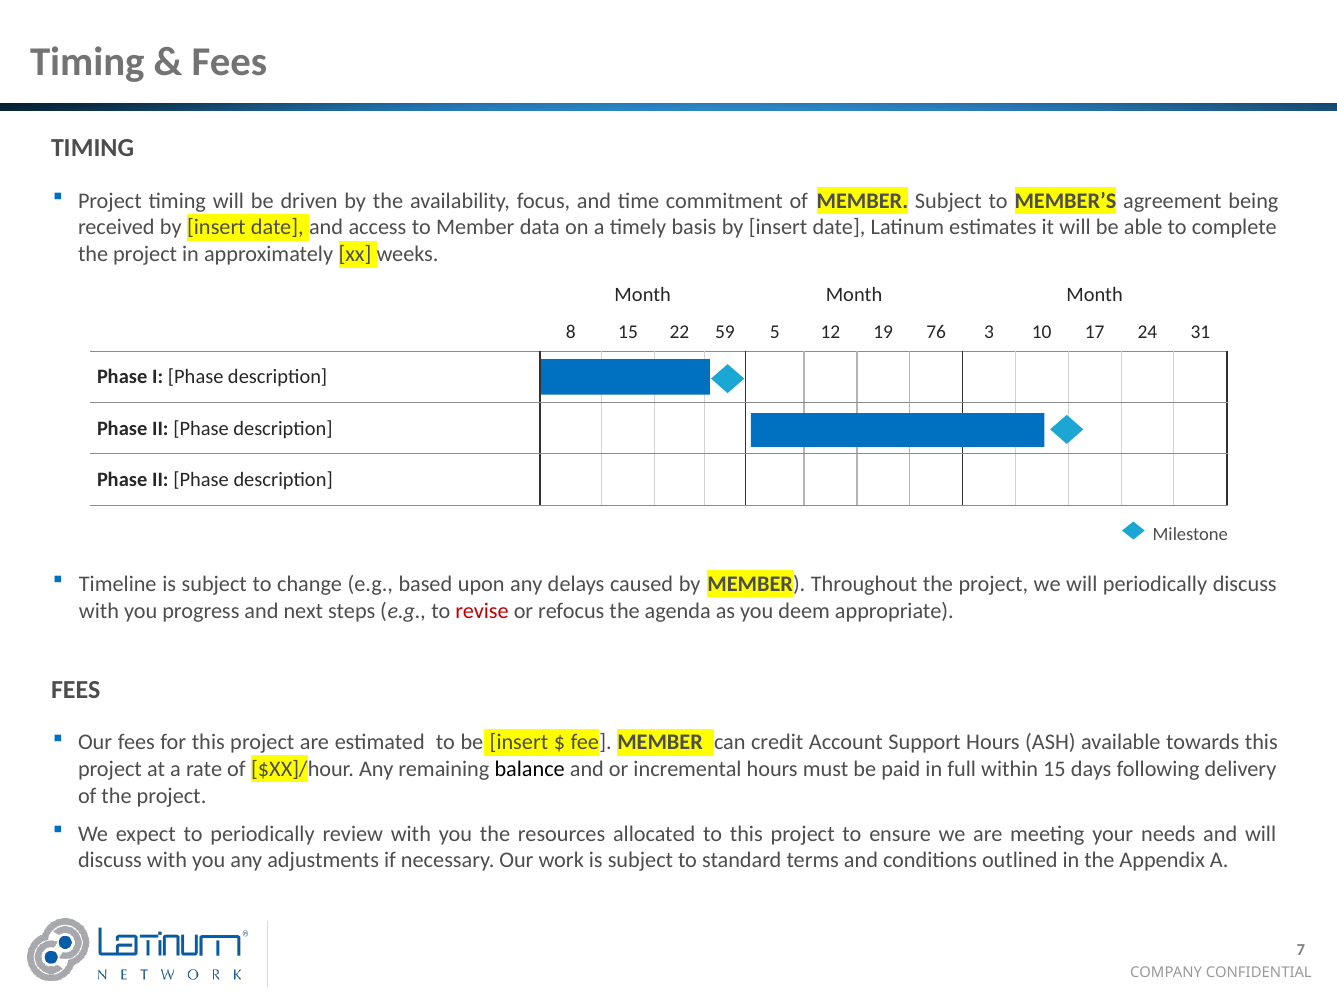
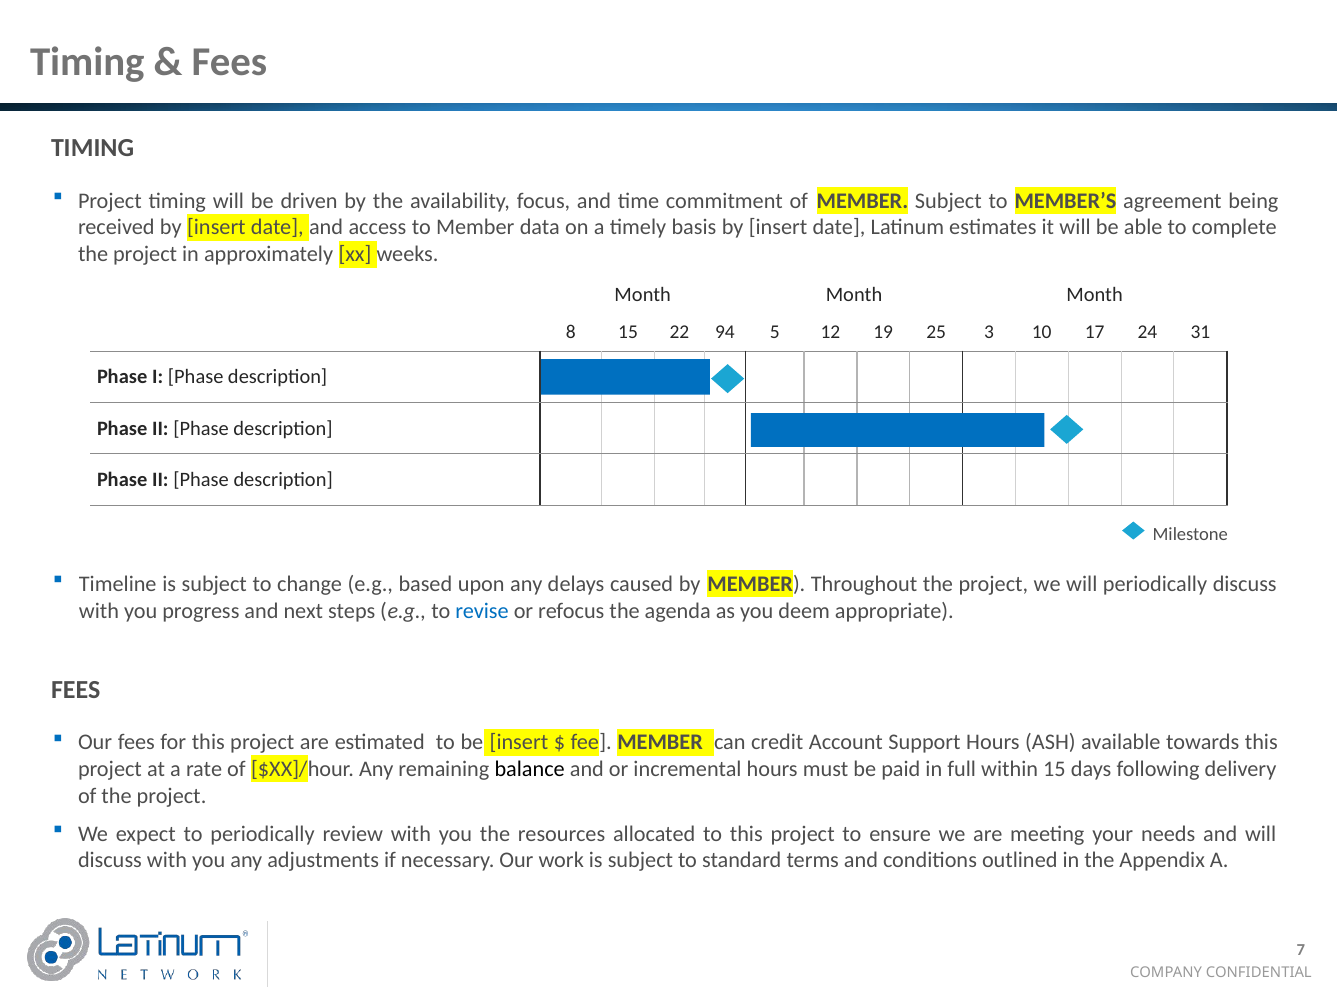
59: 59 -> 94
76: 76 -> 25
revise colour: red -> blue
